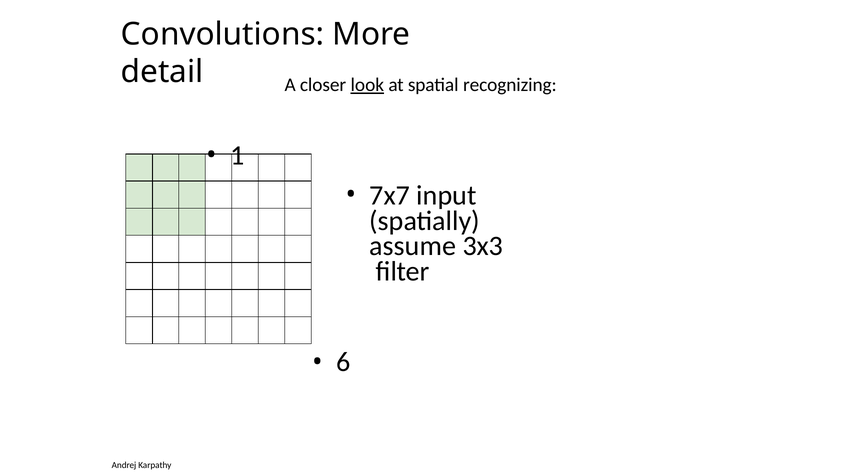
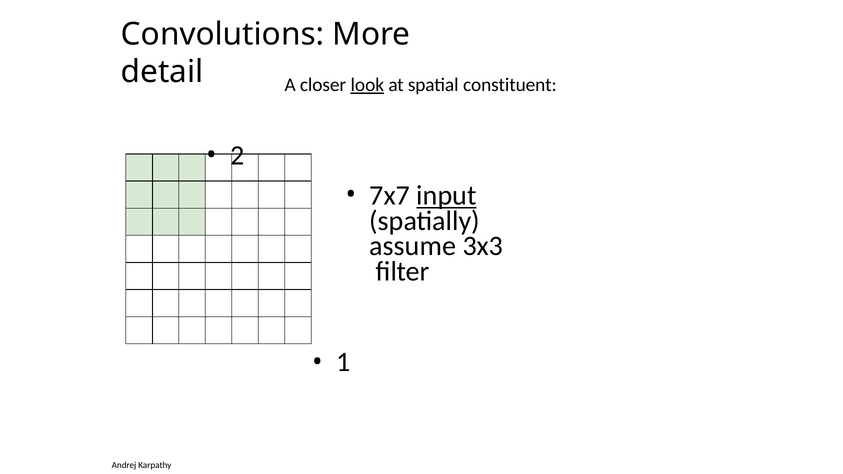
recognizing: recognizing -> constituent
1: 1 -> 2
input underline: none -> present
6: 6 -> 1
